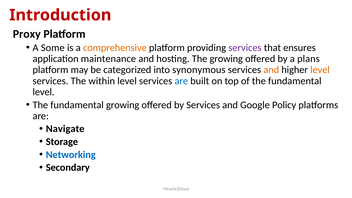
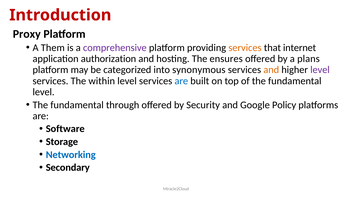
Some: Some -> Them
comprehensive colour: orange -> purple
services at (245, 48) colour: purple -> orange
ensures: ensures -> internet
maintenance: maintenance -> authorization
The growing: growing -> ensures
level at (320, 70) colour: orange -> purple
fundamental growing: growing -> through
by Services: Services -> Security
Navigate: Navigate -> Software
